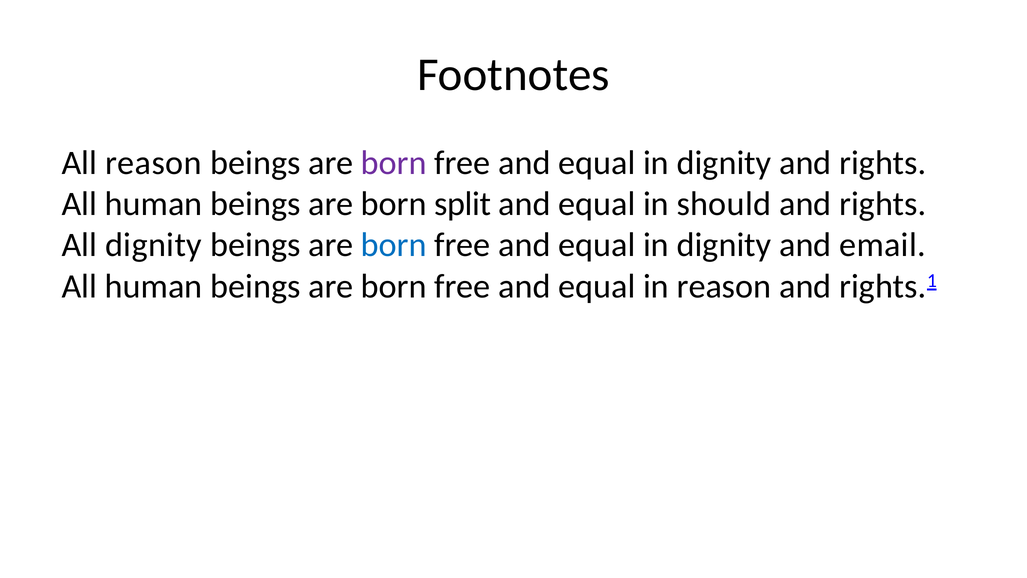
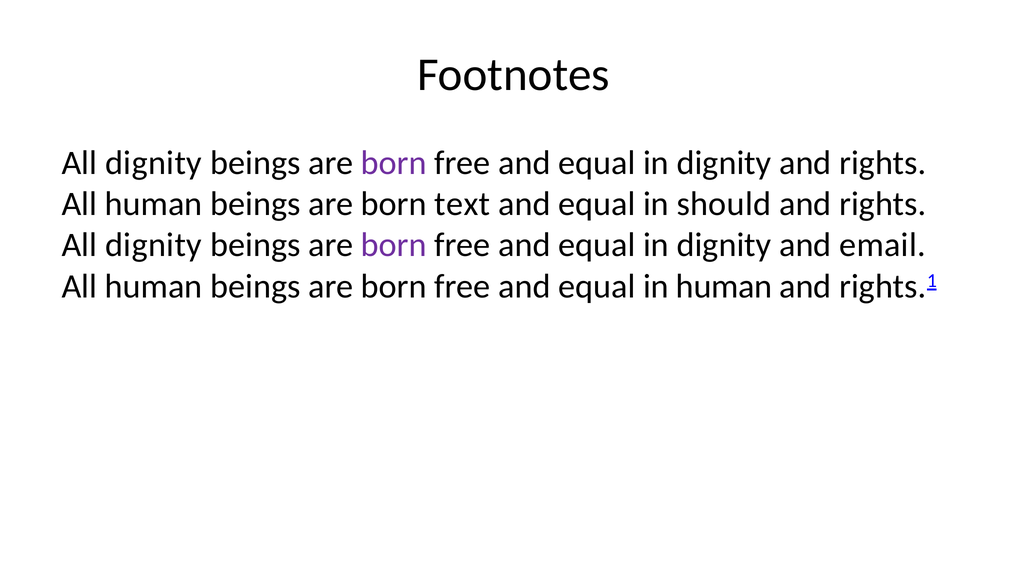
reason at (153, 163): reason -> dignity
split: split -> text
born at (394, 245) colour: blue -> purple
in reason: reason -> human
